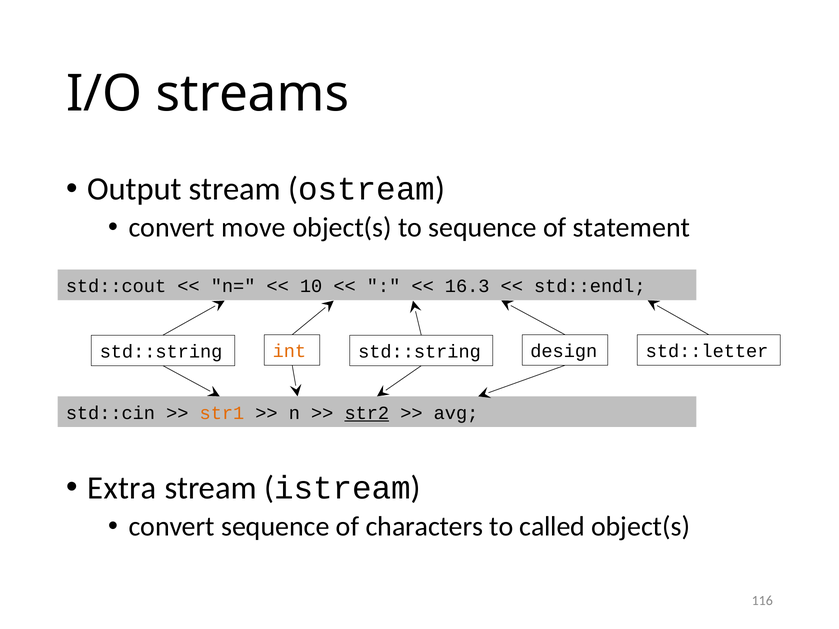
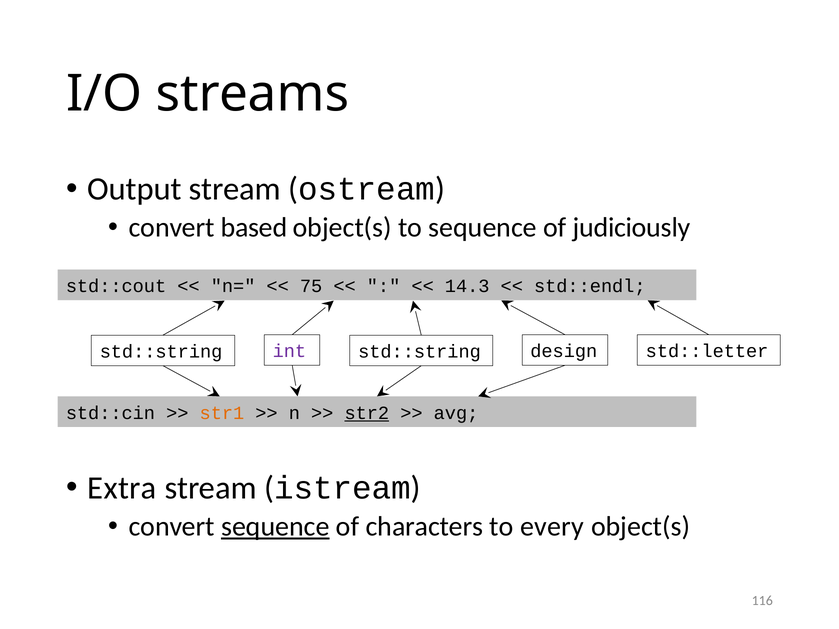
move: move -> based
statement: statement -> judiciously
10: 10 -> 75
16.3: 16.3 -> 14.3
int colour: orange -> purple
sequence at (275, 527) underline: none -> present
called: called -> every
